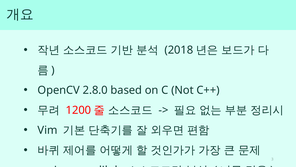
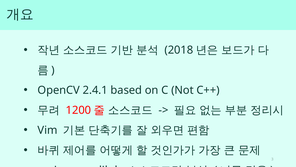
2.8.0: 2.8.0 -> 2.4.1
